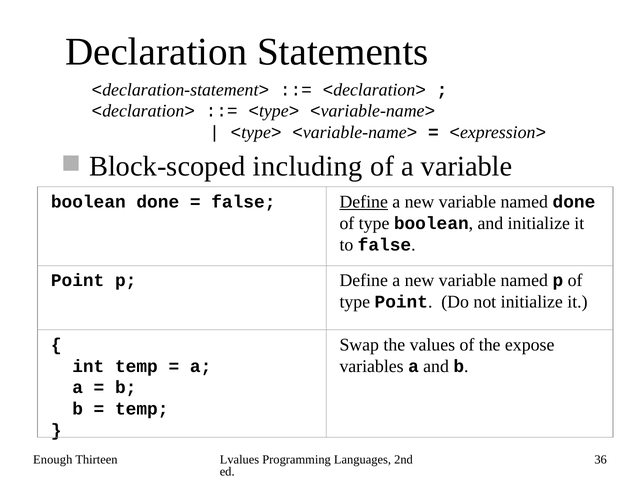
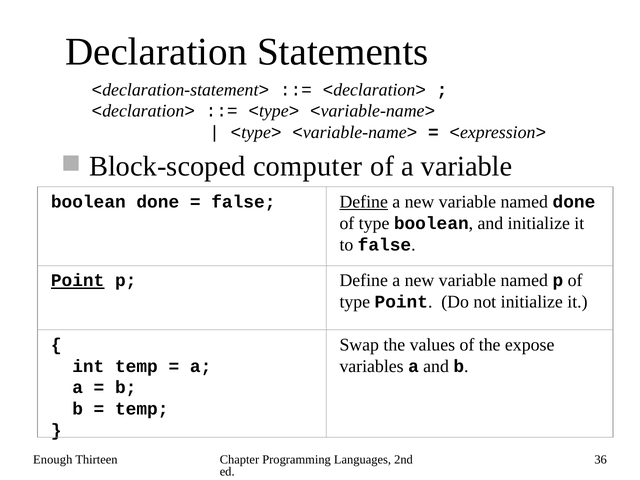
including: including -> computer
Point at (78, 281) underline: none -> present
Lvalues: Lvalues -> Chapter
